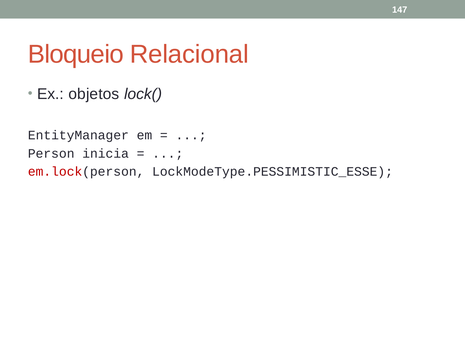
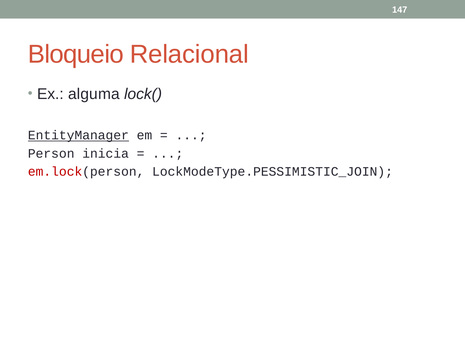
objetos: objetos -> alguma
EntityManager underline: none -> present
LockModeType.PESSIMISTIC_ESSE: LockModeType.PESSIMISTIC_ESSE -> LockModeType.PESSIMISTIC_JOIN
